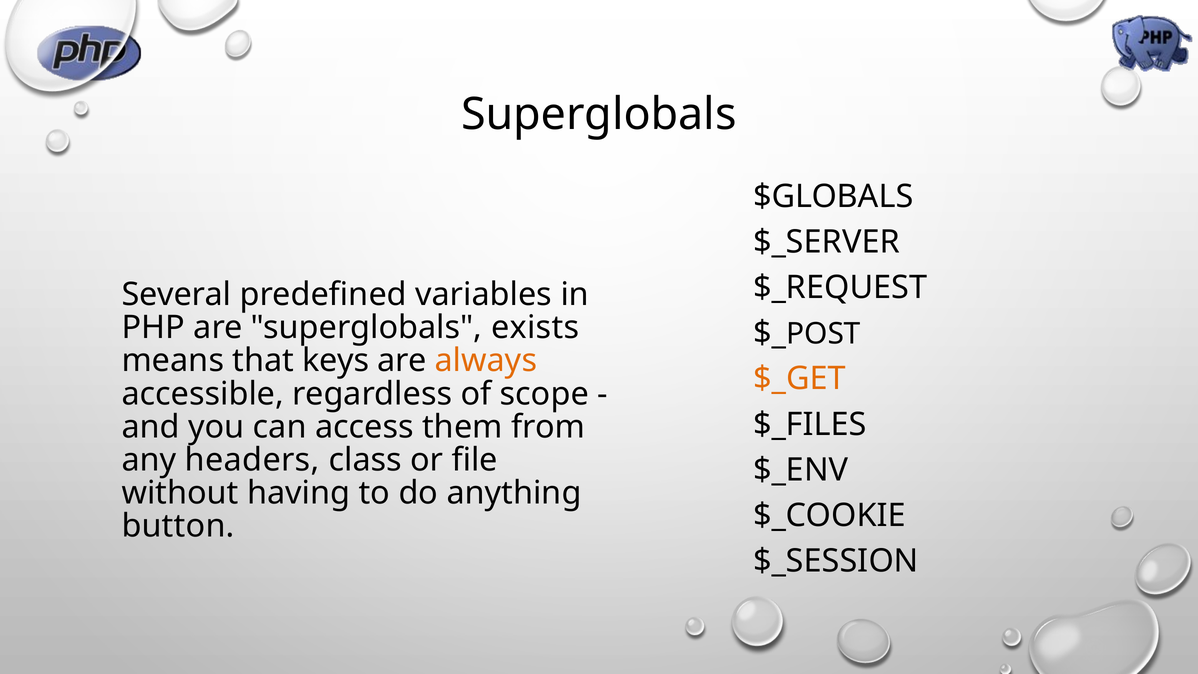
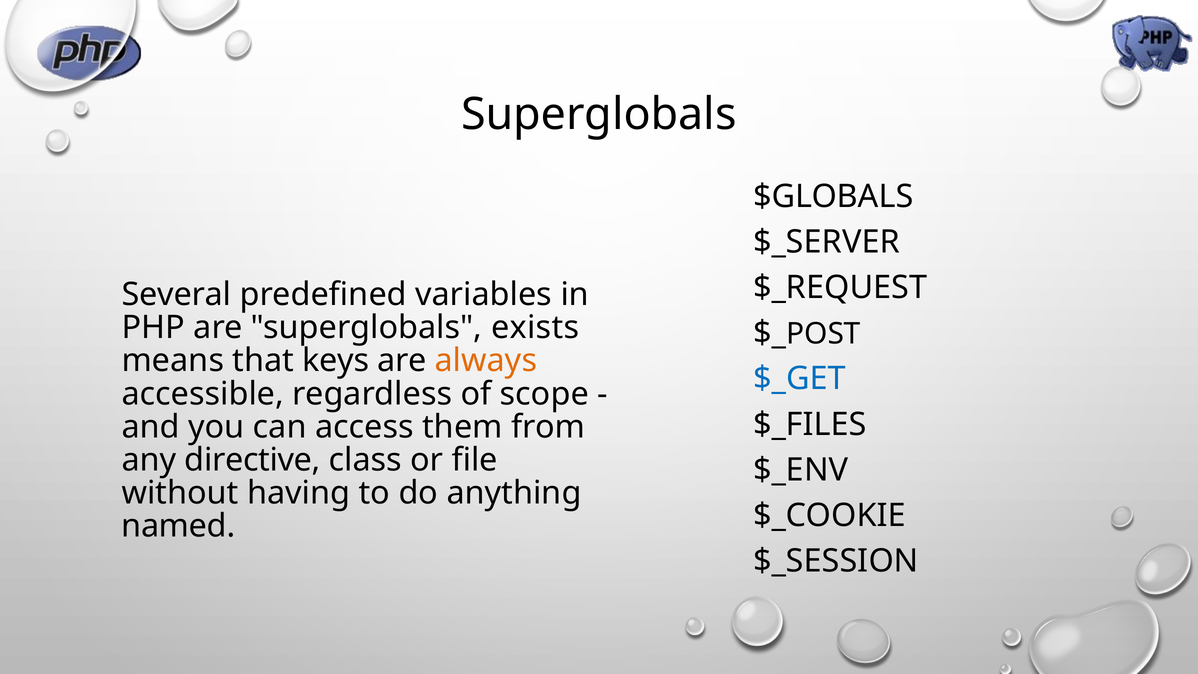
$_GET colour: orange -> blue
headers: headers -> directive
button: button -> named
